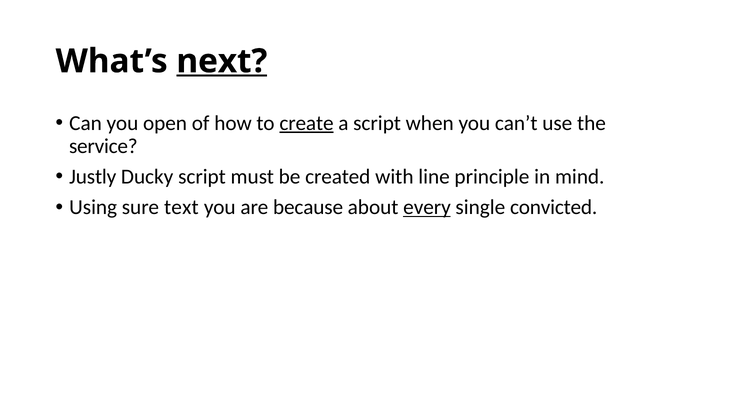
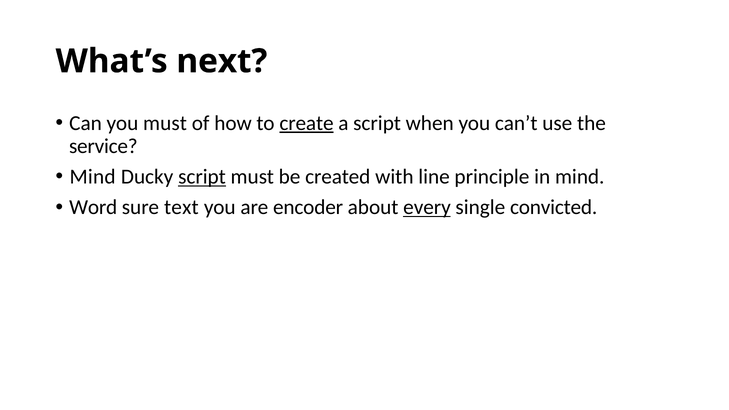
next underline: present -> none
you open: open -> must
Justly at (93, 177): Justly -> Mind
script at (202, 177) underline: none -> present
Using: Using -> Word
because: because -> encoder
